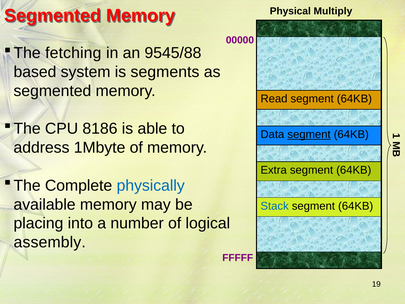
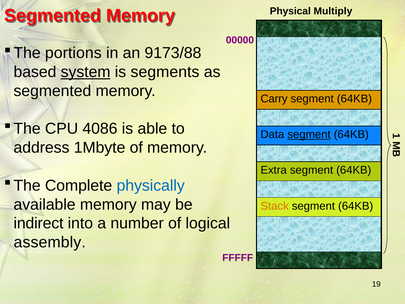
fetching: fetching -> portions
9545/88: 9545/88 -> 9173/88
system underline: none -> present
Read: Read -> Carry
8186: 8186 -> 4086
Stack colour: blue -> orange
placing: placing -> indirect
